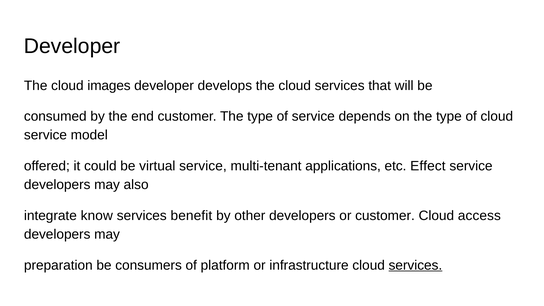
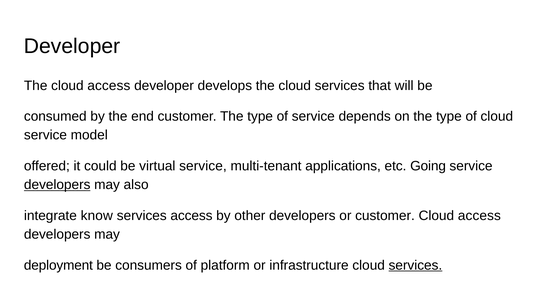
The cloud images: images -> access
Effect: Effect -> Going
developers at (57, 185) underline: none -> present
services benefit: benefit -> access
preparation: preparation -> deployment
